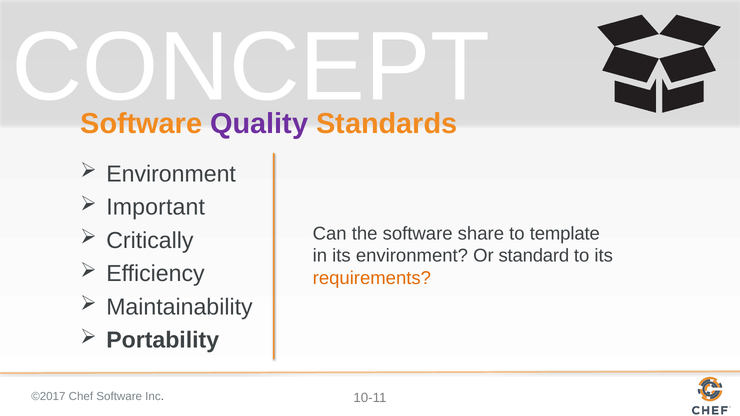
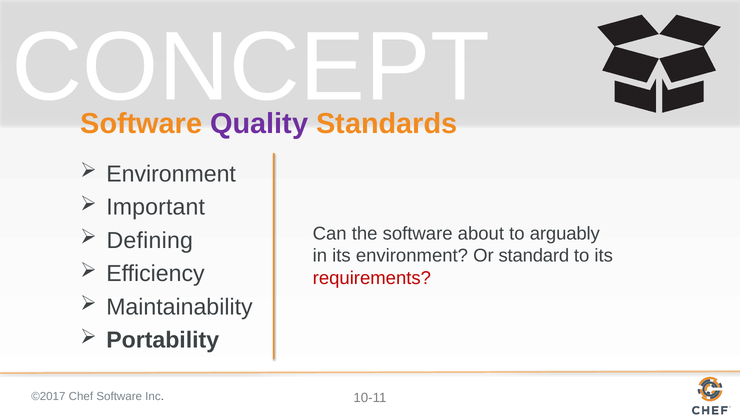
share: share -> about
template: template -> arguably
Critically: Critically -> Defining
requirements colour: orange -> red
